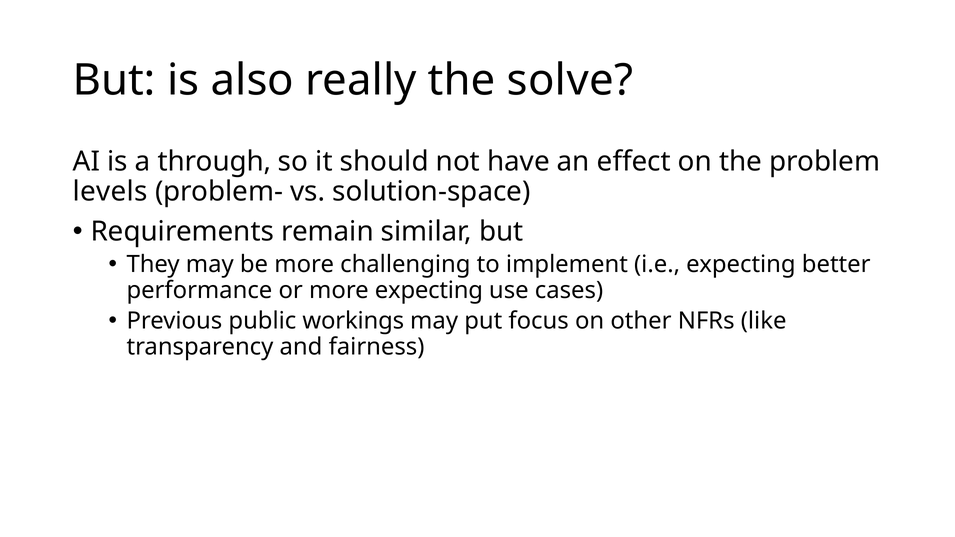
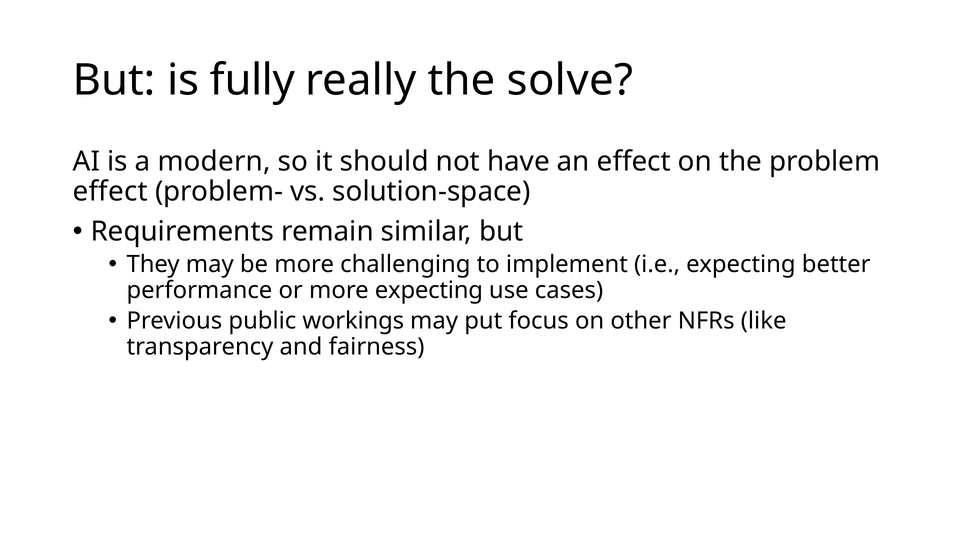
also: also -> fully
through: through -> modern
levels at (110, 192): levels -> effect
